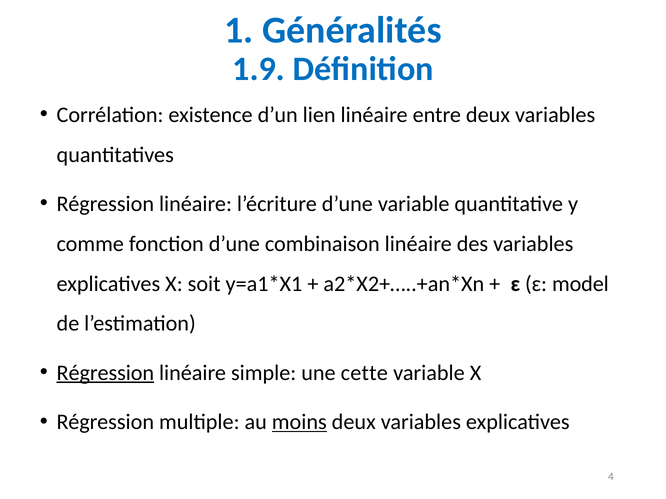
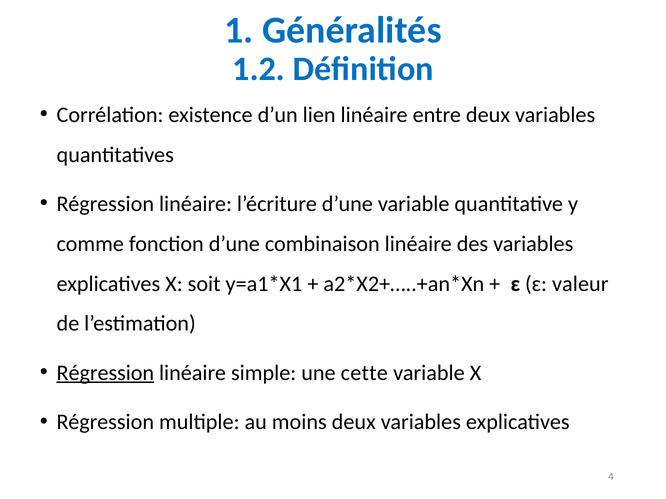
1.9: 1.9 -> 1.2
model: model -> valeur
moins underline: present -> none
